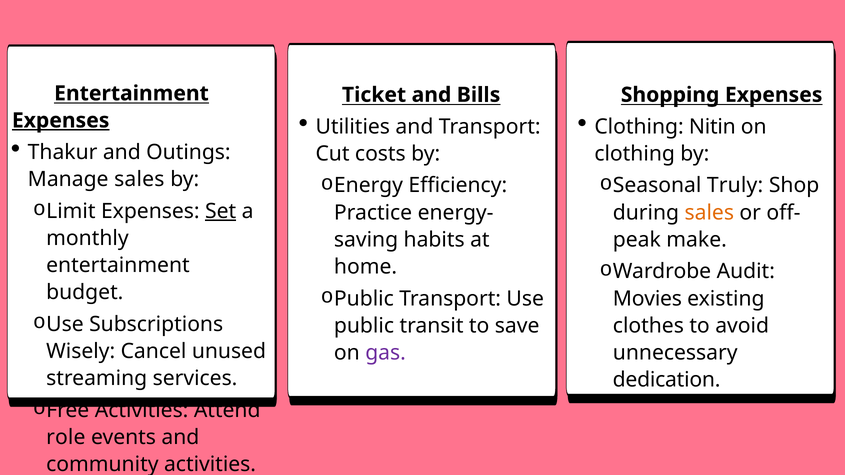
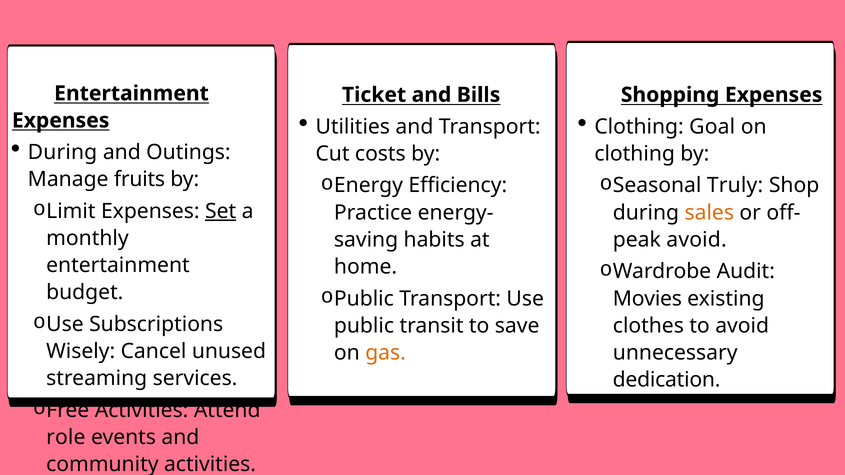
Nitin: Nitin -> Goal
Expenses at (61, 121) underline: present -> none
Thakur at (63, 152): Thakur -> During
Manage sales: sales -> fruits
make at (697, 240): make -> avoid
gas colour: purple -> orange
